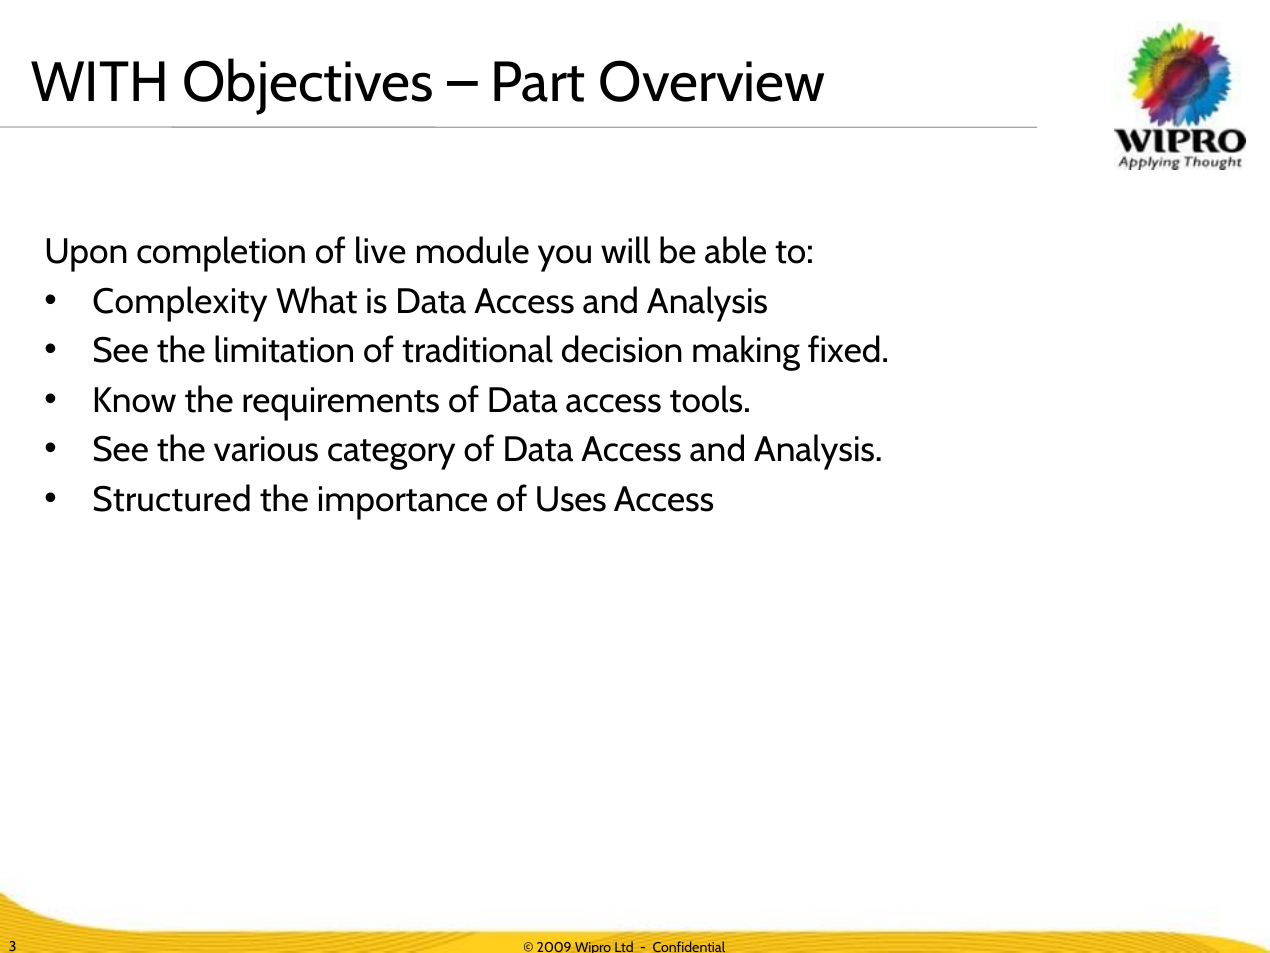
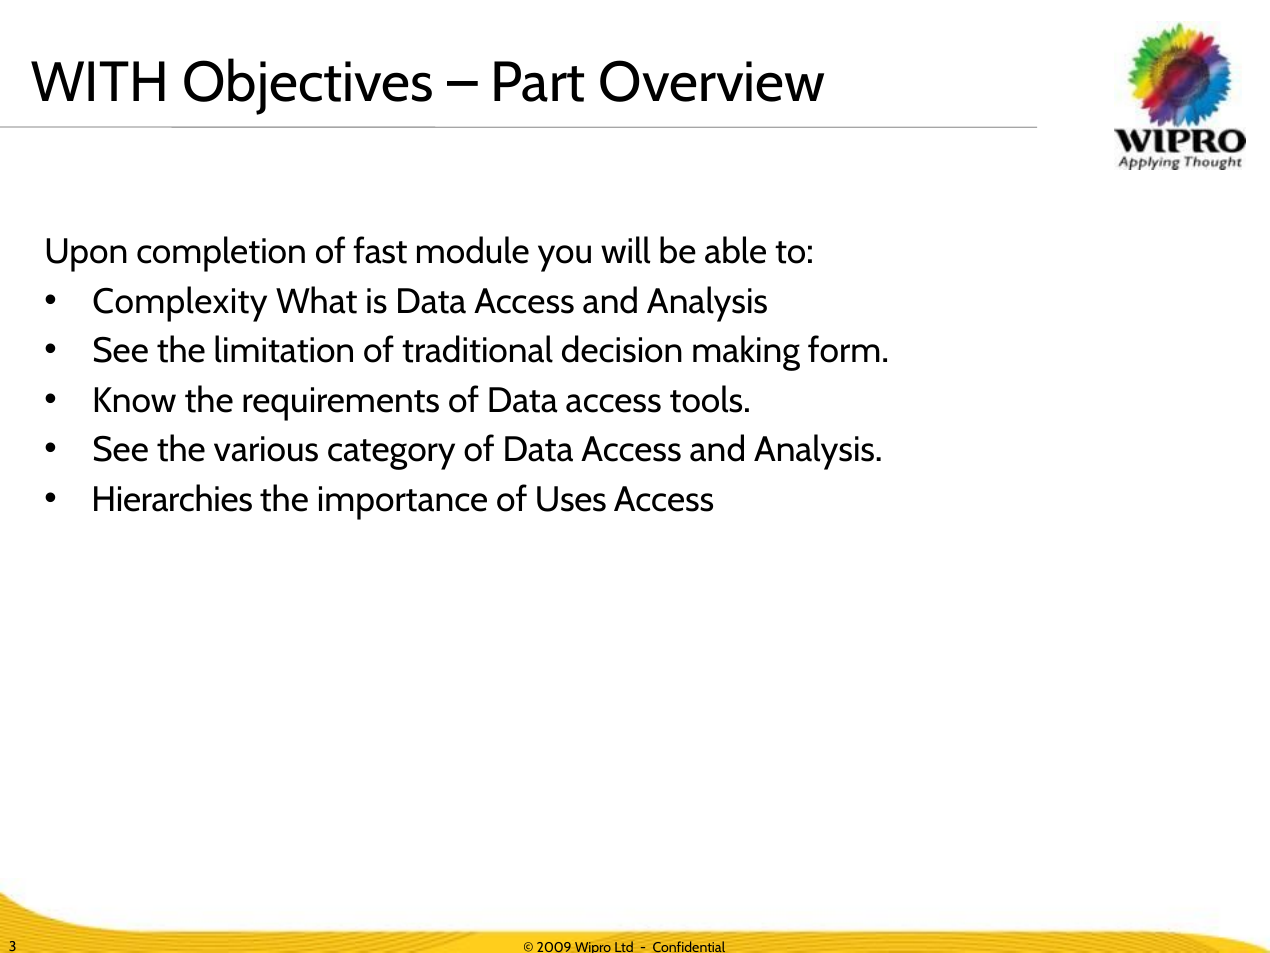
live: live -> fast
fixed: fixed -> form
Structured: Structured -> Hierarchies
